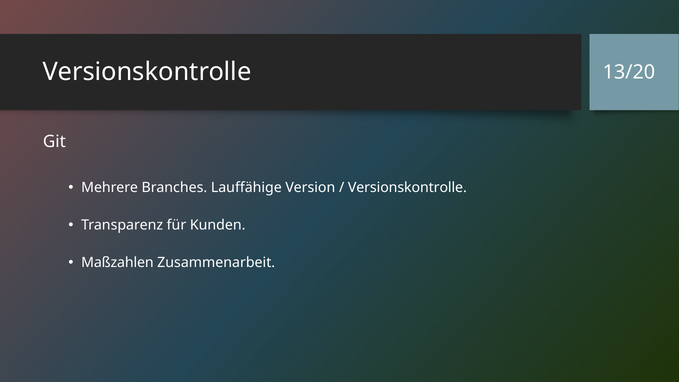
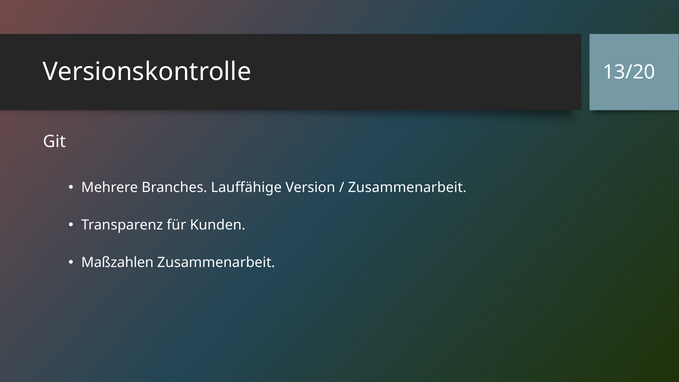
Versionskontrolle at (407, 187): Versionskontrolle -> Zusammenarbeit
